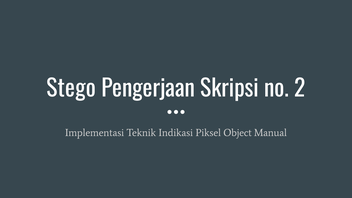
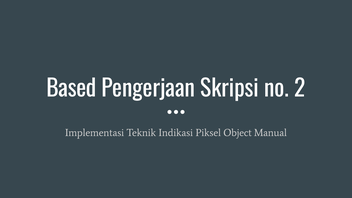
Stego: Stego -> Based
